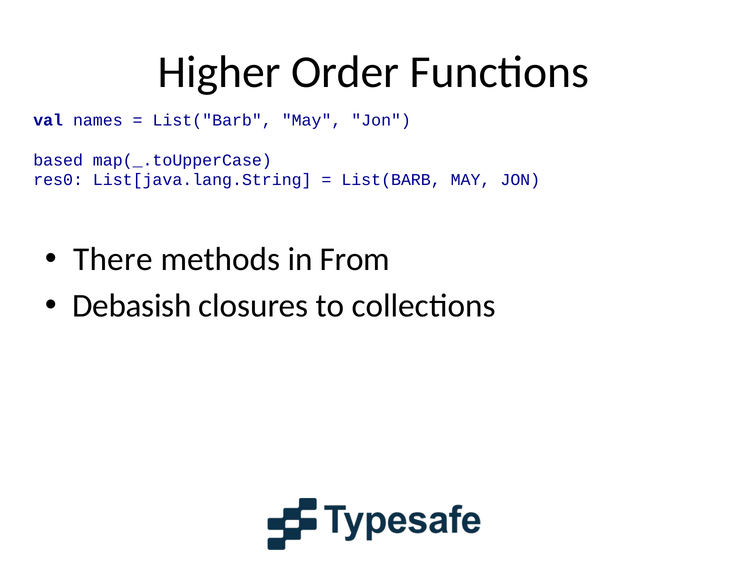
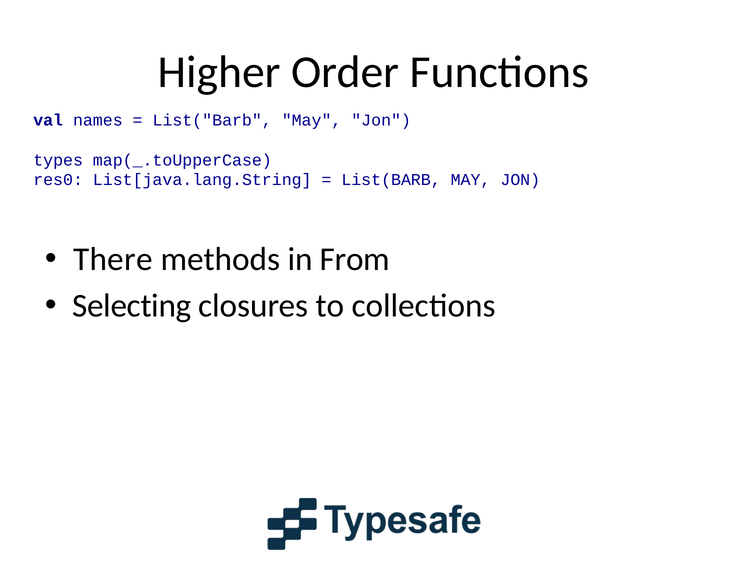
based: based -> types
Debasish: Debasish -> Selecting
